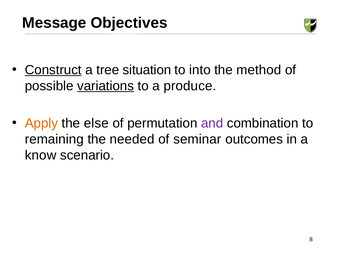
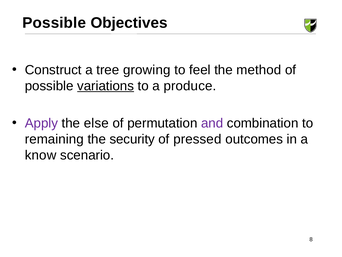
Message at (54, 23): Message -> Possible
Construct underline: present -> none
situation: situation -> growing
into: into -> feel
Apply colour: orange -> purple
needed: needed -> security
seminar: seminar -> pressed
